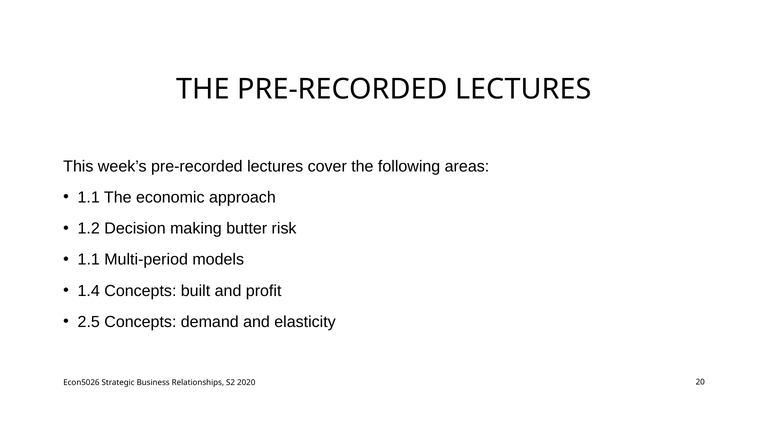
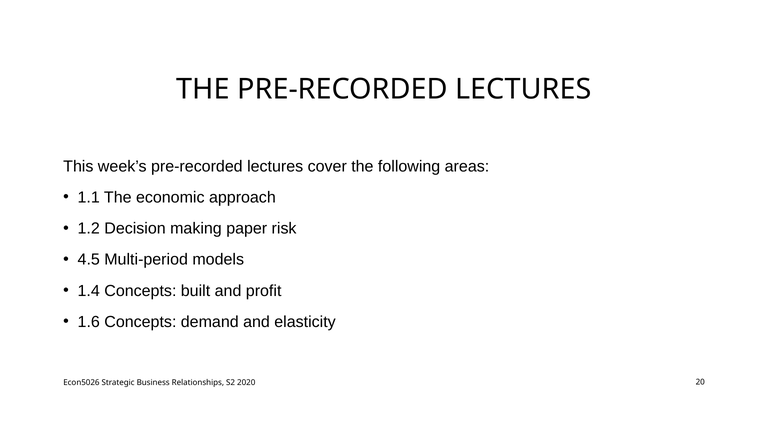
butter: butter -> paper
1.1 at (89, 260): 1.1 -> 4.5
2.5: 2.5 -> 1.6
